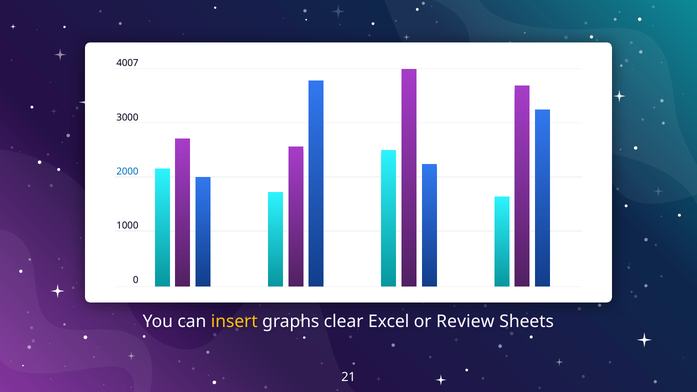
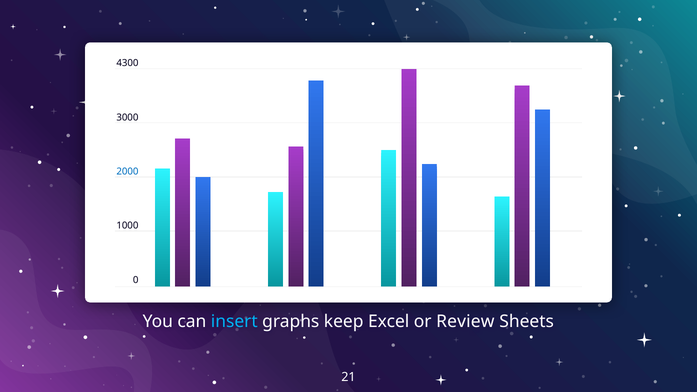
4007: 4007 -> 4300
insert colour: yellow -> light blue
clear: clear -> keep
